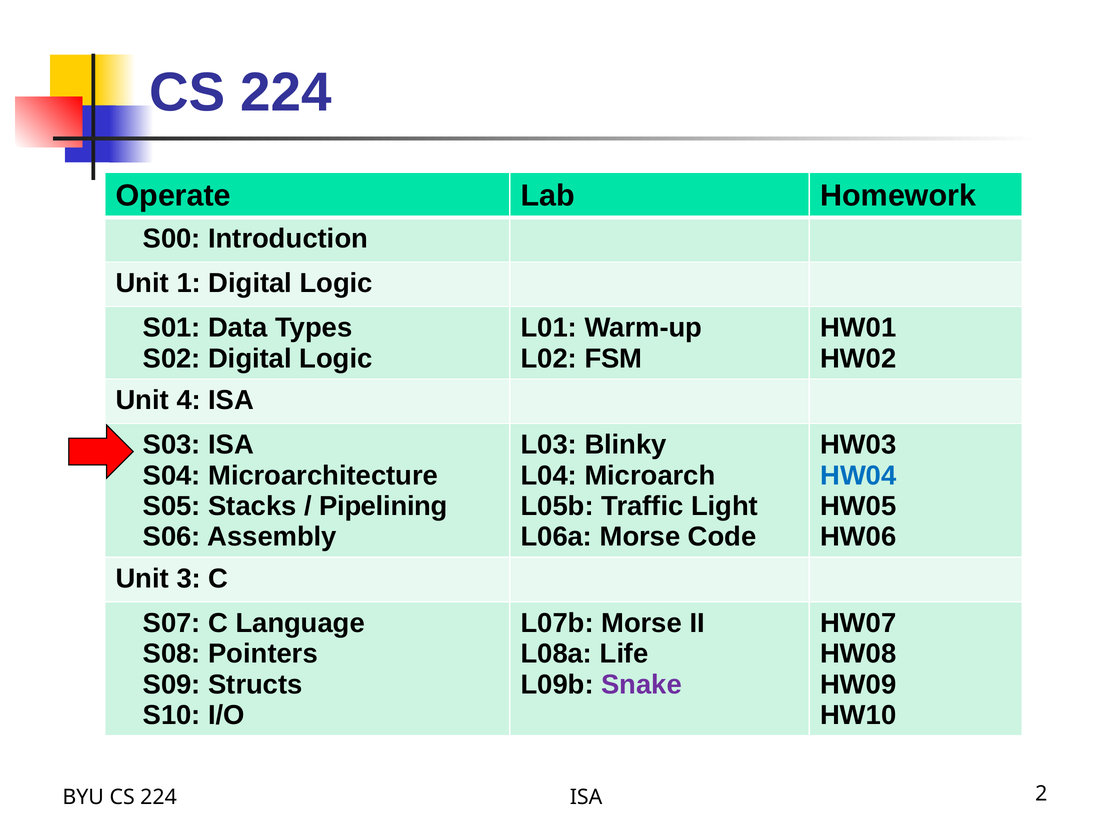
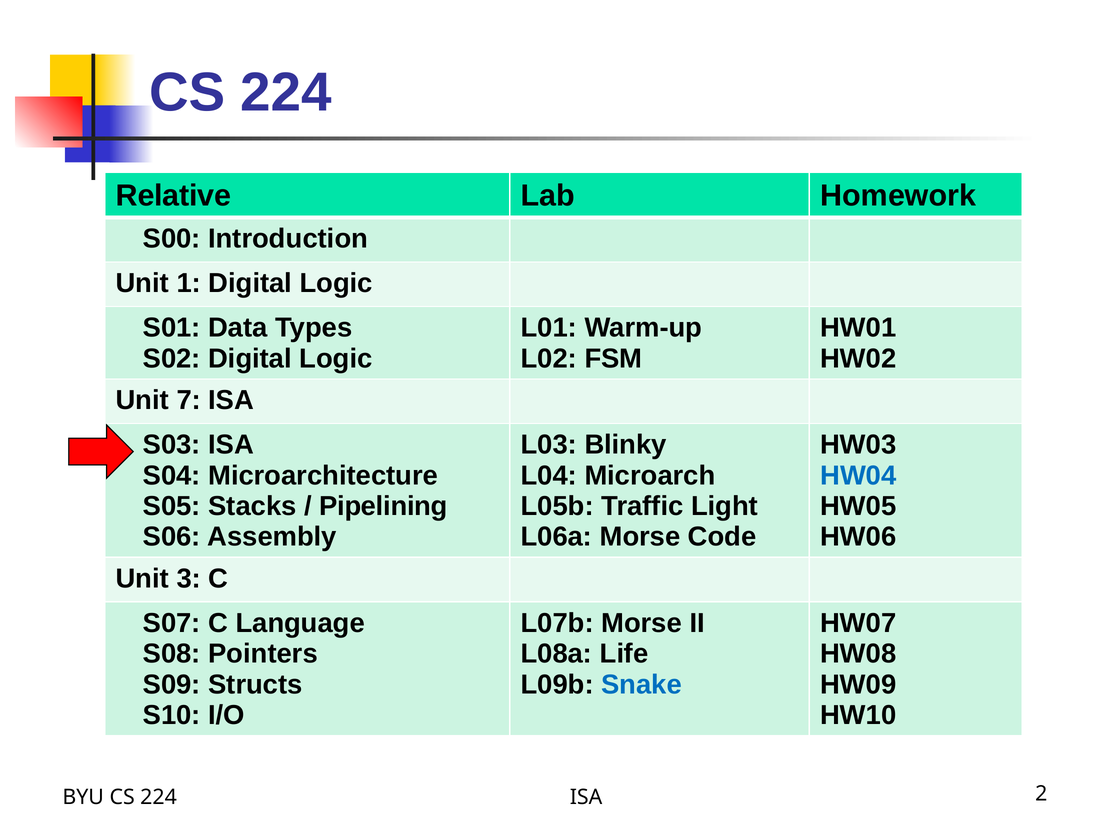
Operate: Operate -> Relative
4: 4 -> 7
Snake colour: purple -> blue
